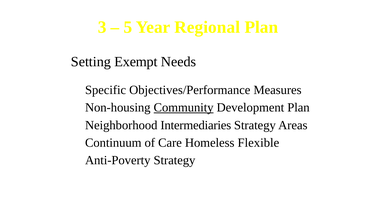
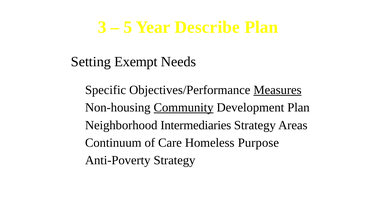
Regional: Regional -> Describe
Measures underline: none -> present
Flexible: Flexible -> Purpose
